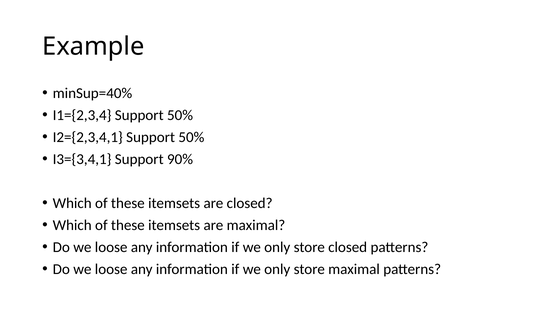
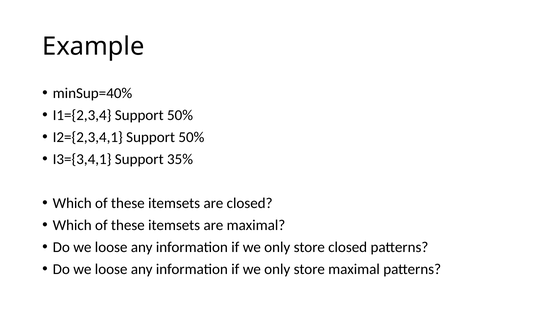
90%: 90% -> 35%
